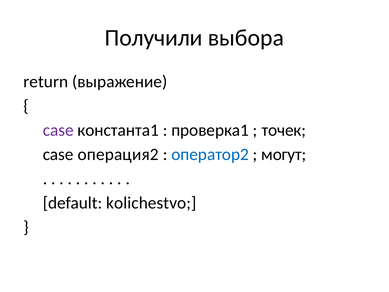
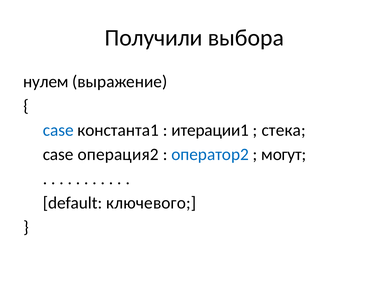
return: return -> нулем
case at (58, 130) colour: purple -> blue
проверка1: проверка1 -> итерации1
точек: точек -> стека
kolichestvo: kolichestvo -> ключевого
